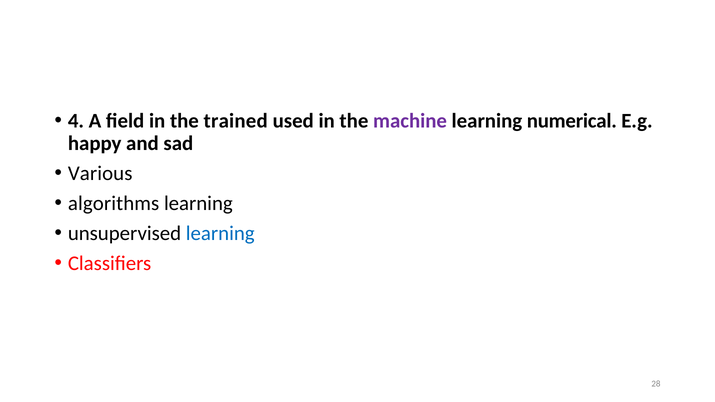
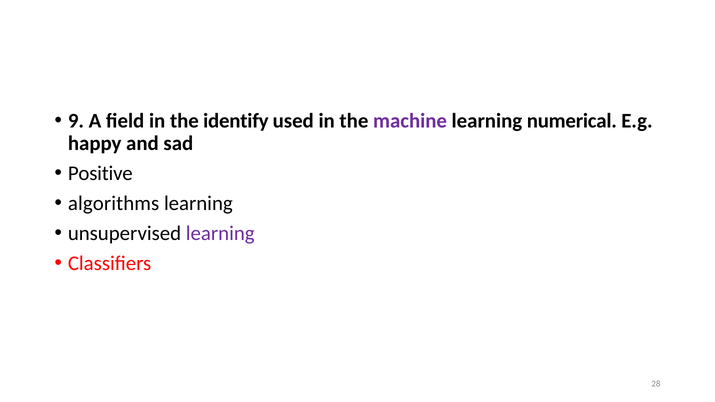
4: 4 -> 9
trained: trained -> identify
Various: Various -> Positive
learning at (220, 233) colour: blue -> purple
